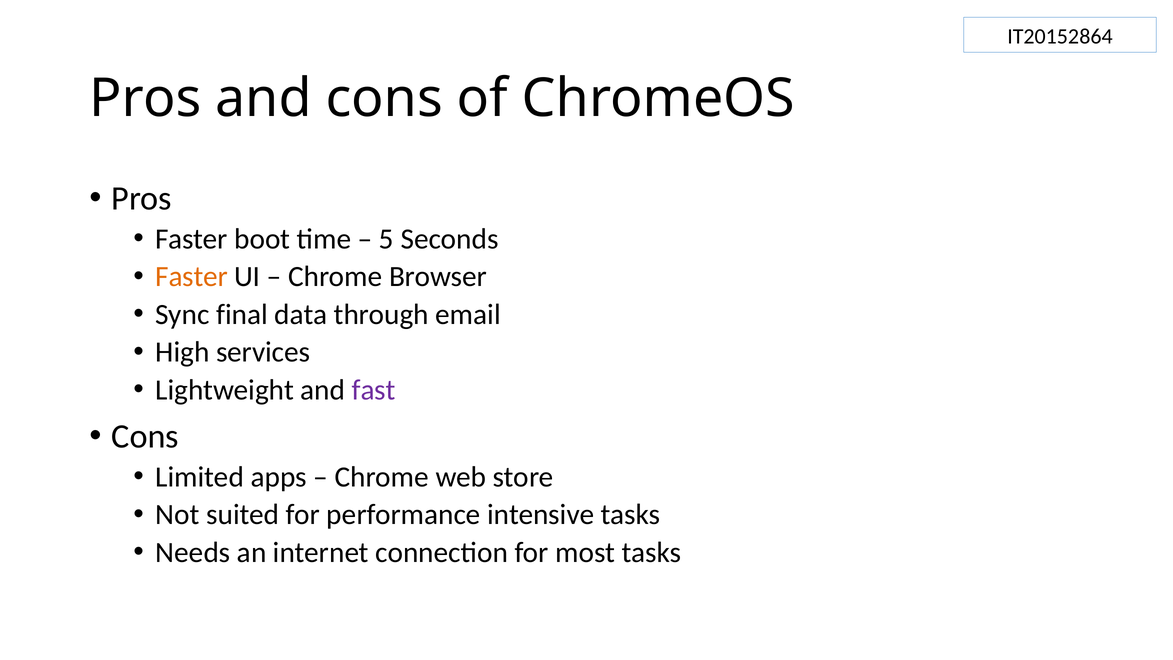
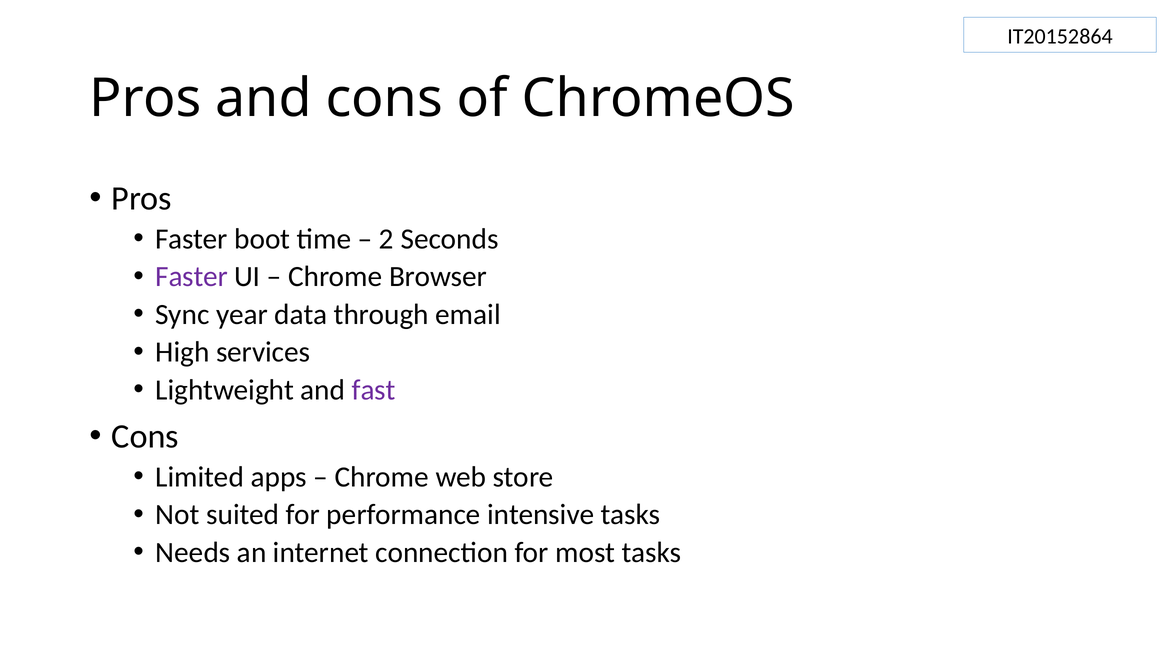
5: 5 -> 2
Faster at (192, 277) colour: orange -> purple
final: final -> year
